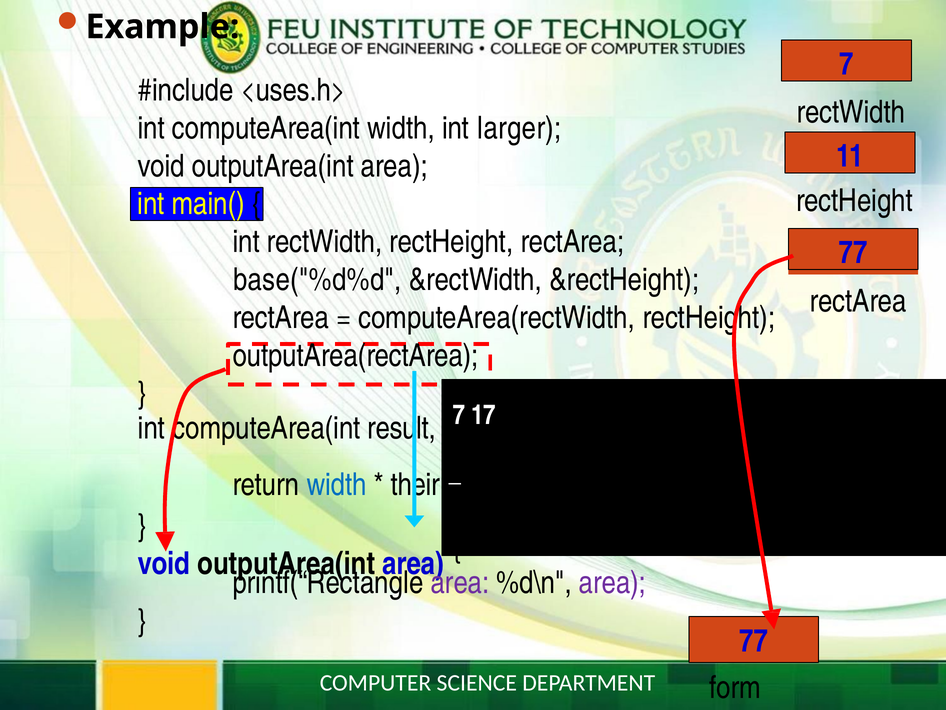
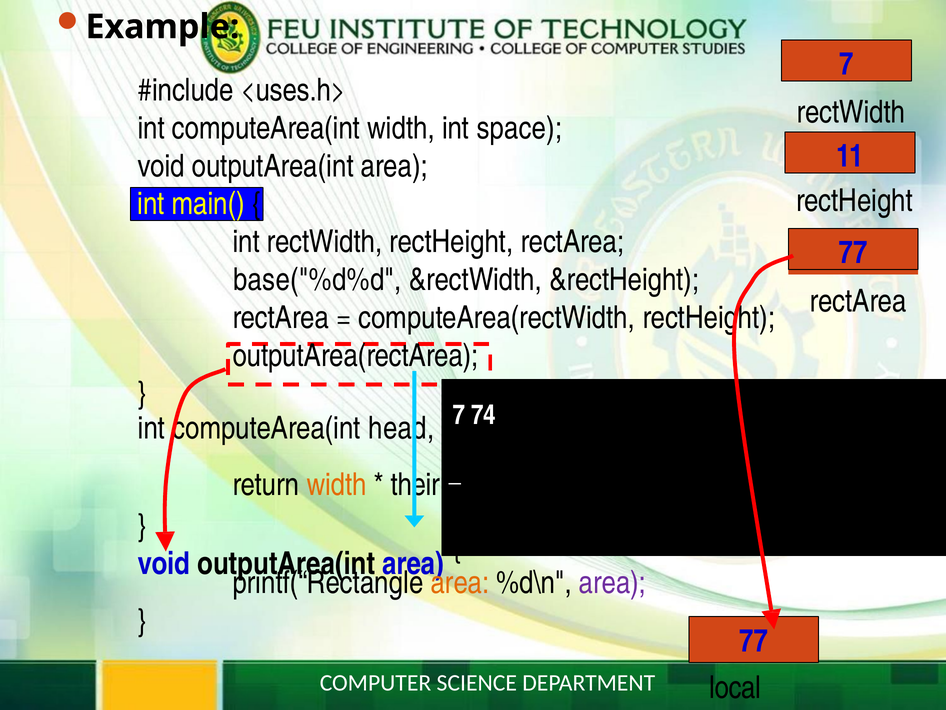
larger: larger -> space
result: result -> head
17: 17 -> 74
width at (337, 485) colour: blue -> orange
area at (460, 583) colour: purple -> orange
form: form -> local
